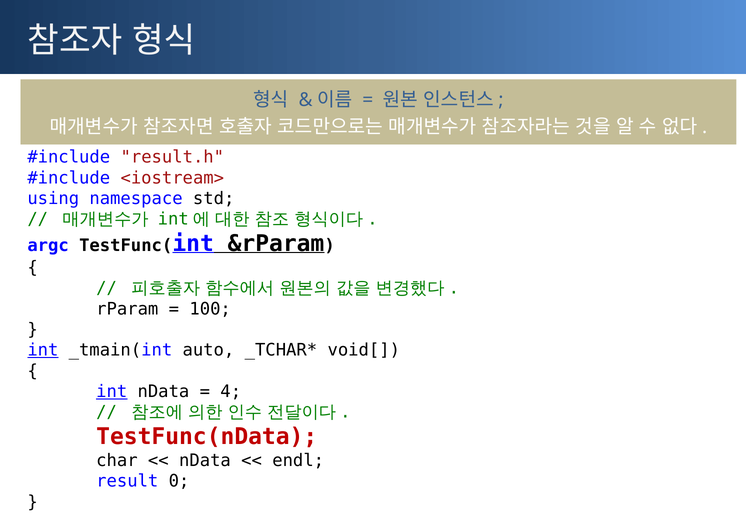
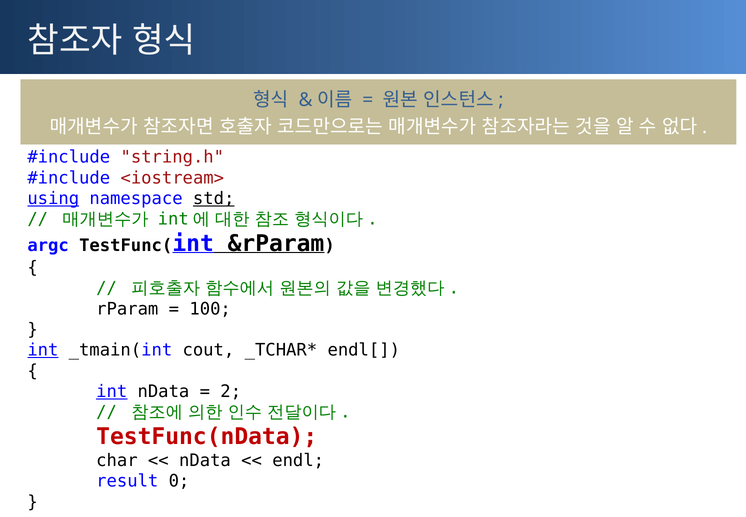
result.h: result.h -> string.h
using underline: none -> present
std underline: none -> present
auto: auto -> cout
void[: void[ -> endl[
4: 4 -> 2
